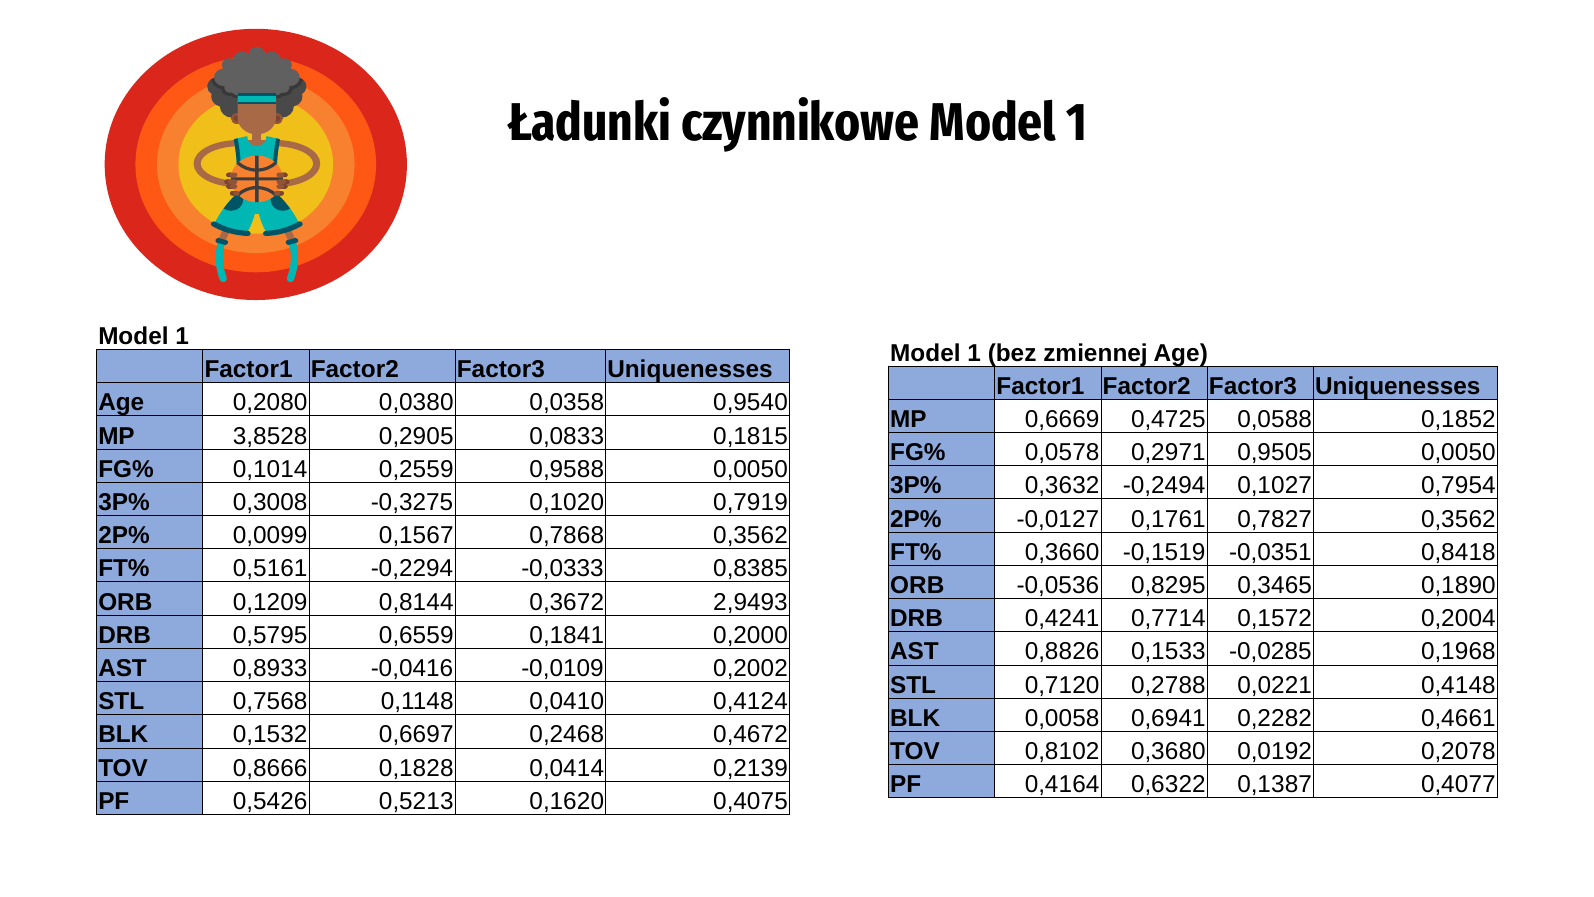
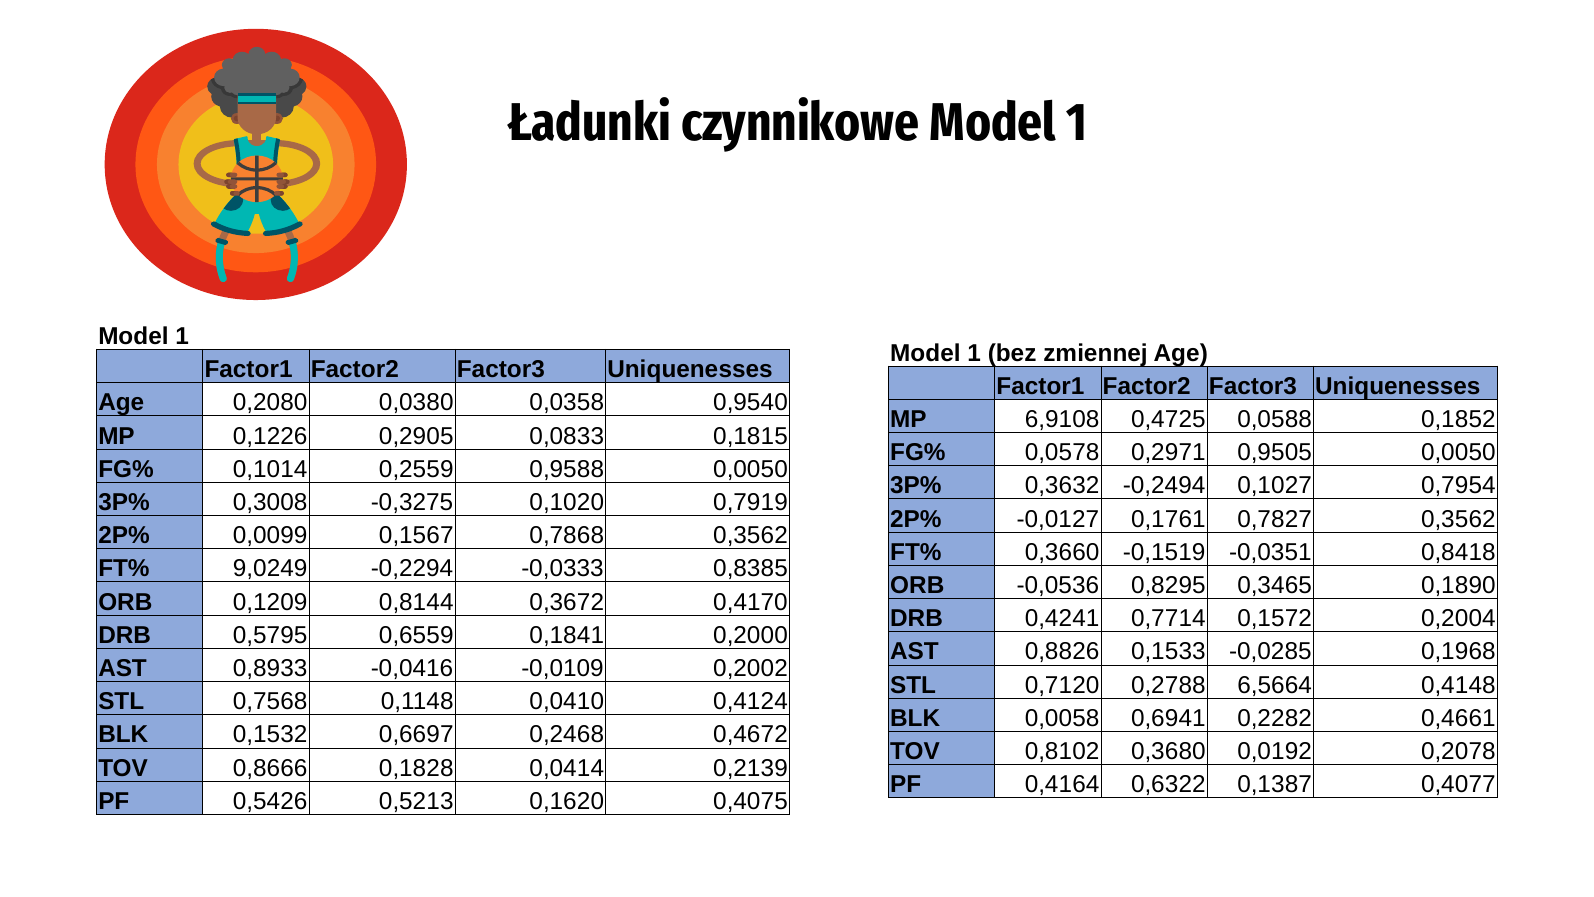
0,6669: 0,6669 -> 6,9108
3,8528: 3,8528 -> 0,1226
0,5161: 0,5161 -> 9,0249
2,9493: 2,9493 -> 0,4170
0,0221: 0,0221 -> 6,5664
